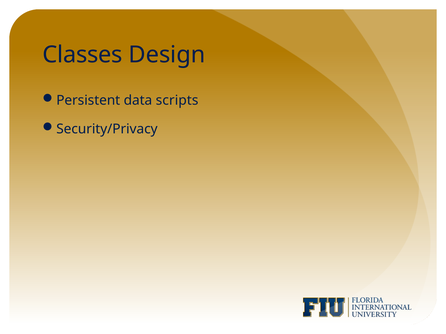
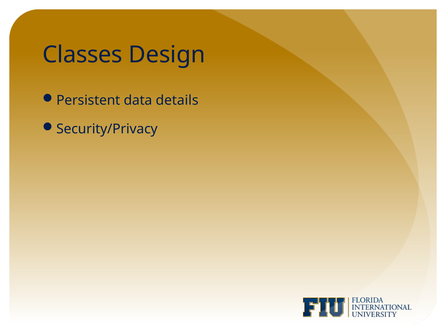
scripts: scripts -> details
